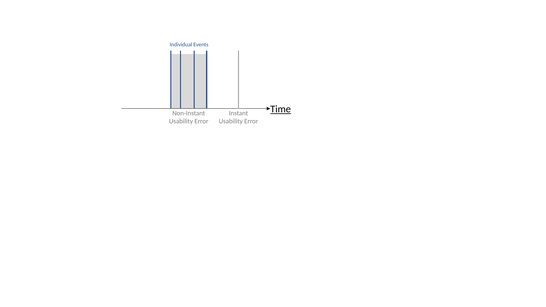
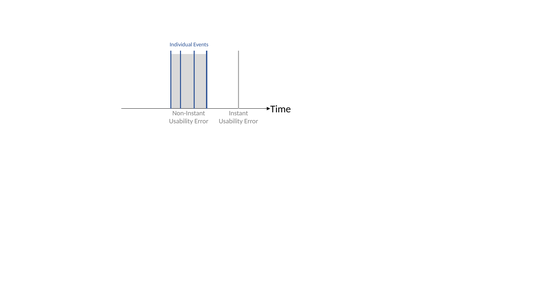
Time underline: present -> none
